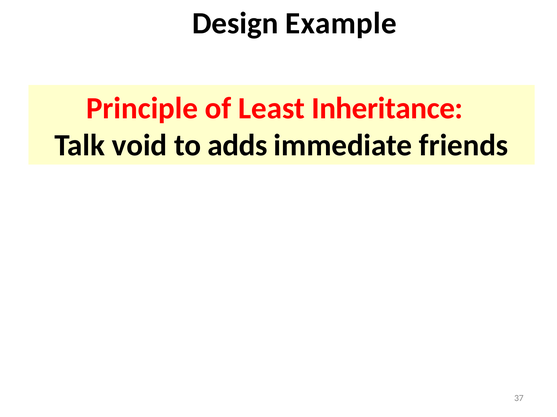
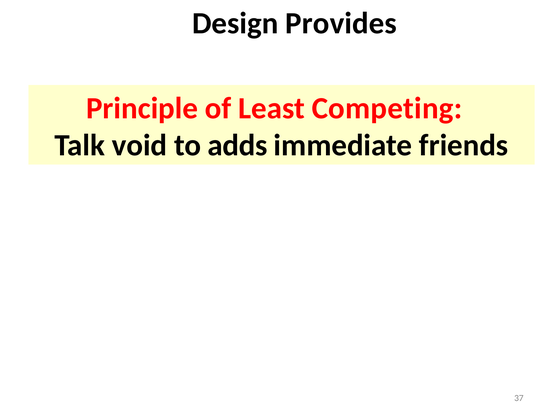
Example: Example -> Provides
Inheritance: Inheritance -> Competing
